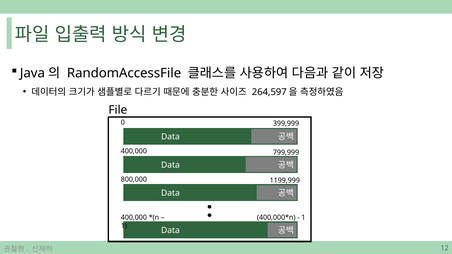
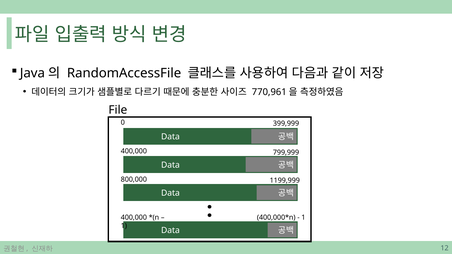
264,597: 264,597 -> 770,961
